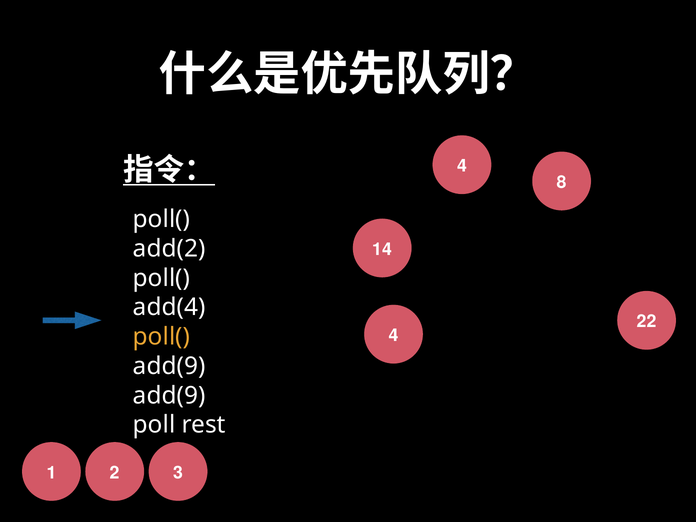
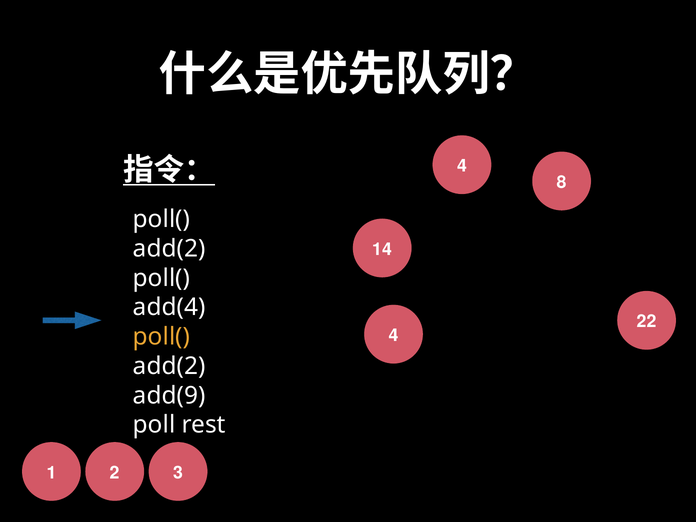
add(9 at (169, 366): add(9 -> add(2
